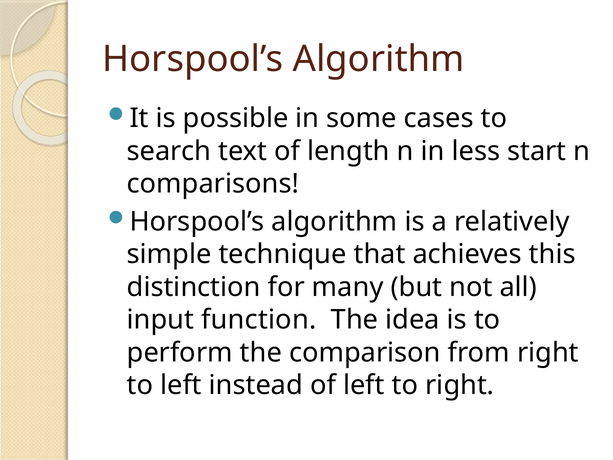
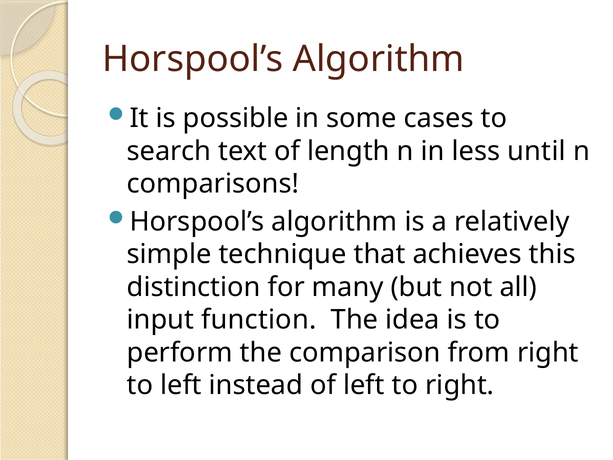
start: start -> until
